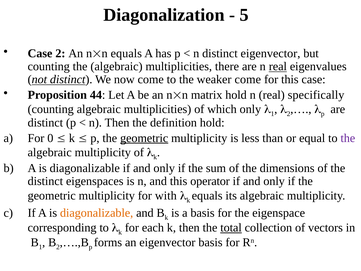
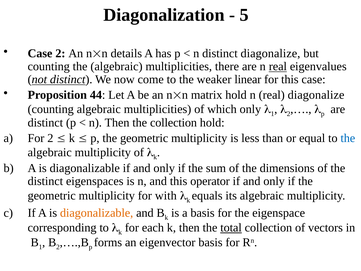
n equals: equals -> details
distinct eigenvector: eigenvector -> diagonalize
weaker come: come -> linear
real specifically: specifically -> diagonalize
the definition: definition -> collection
For 0: 0 -> 2
geometric at (144, 138) underline: present -> none
the at (348, 138) colour: purple -> blue
